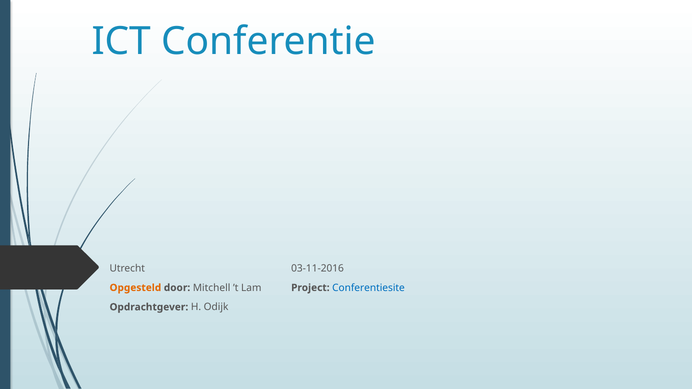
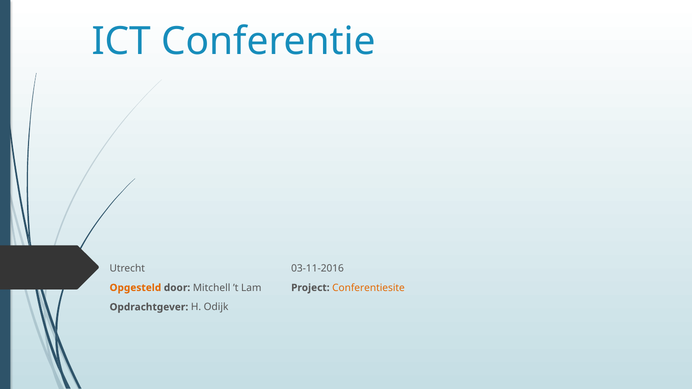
Conferentiesite colour: blue -> orange
